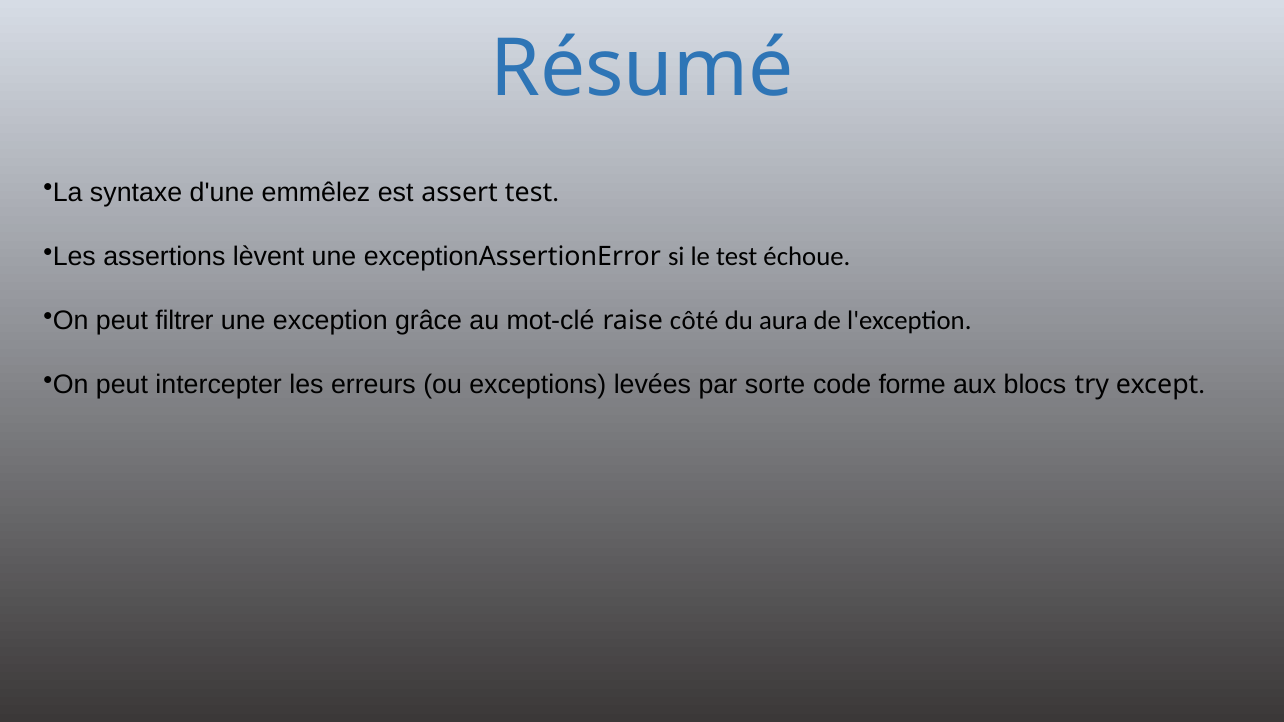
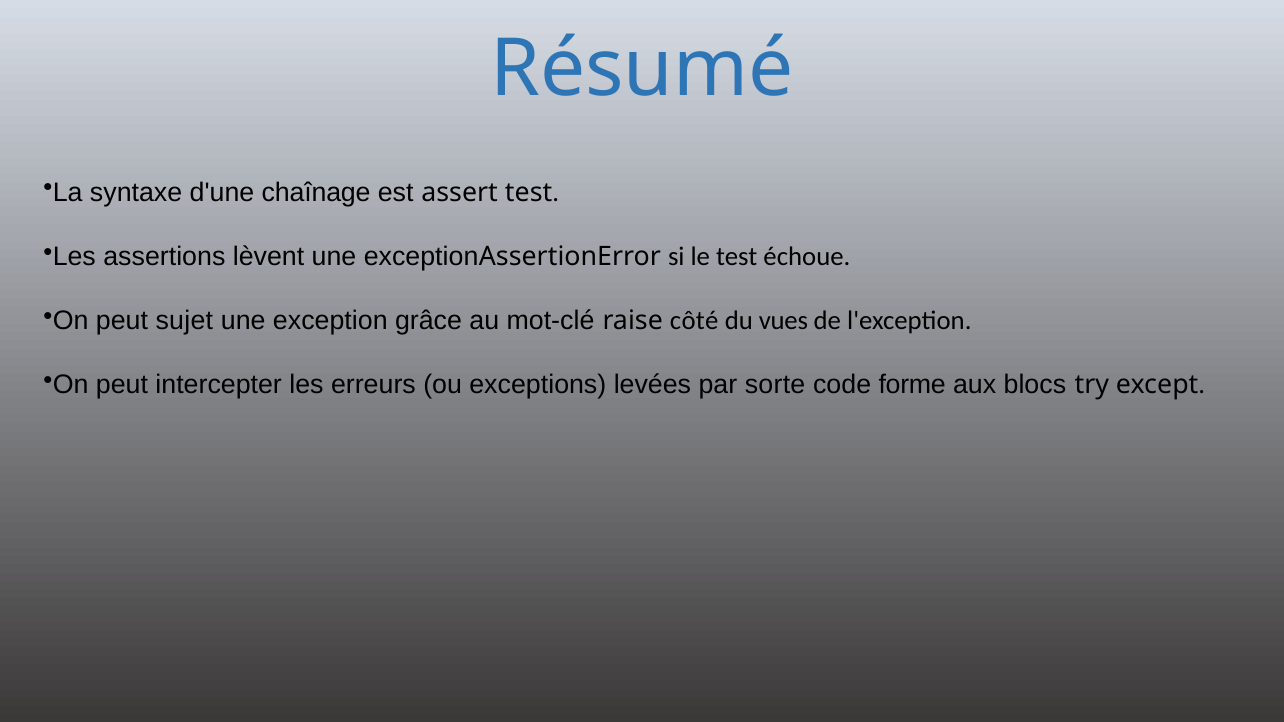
emmêlez: emmêlez -> chaînage
filtrer: filtrer -> sujet
aura: aura -> vues
